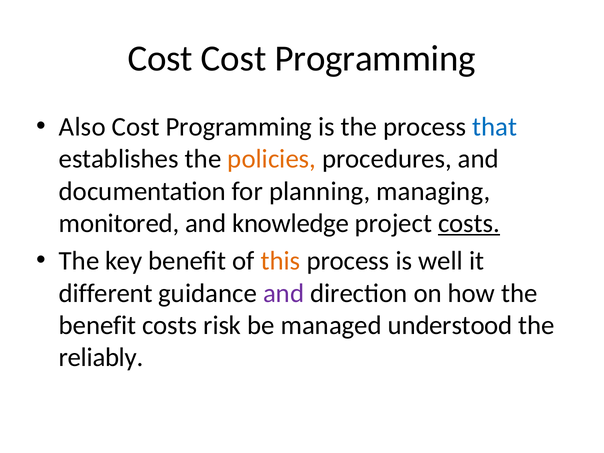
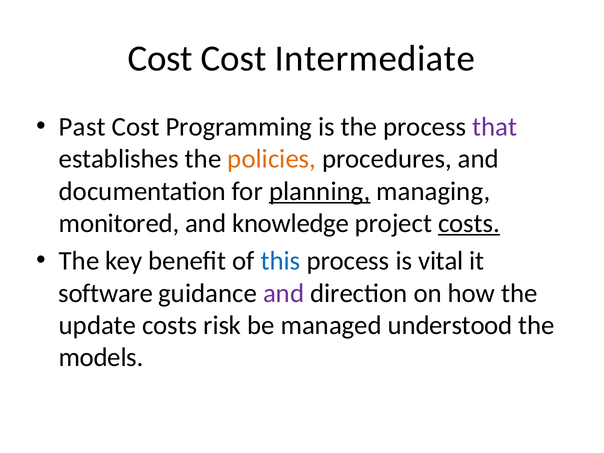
Programming at (375, 58): Programming -> Intermediate
Also: Also -> Past
that colour: blue -> purple
planning underline: none -> present
this colour: orange -> blue
well: well -> vital
different: different -> software
benefit at (98, 325): benefit -> update
reliably: reliably -> models
